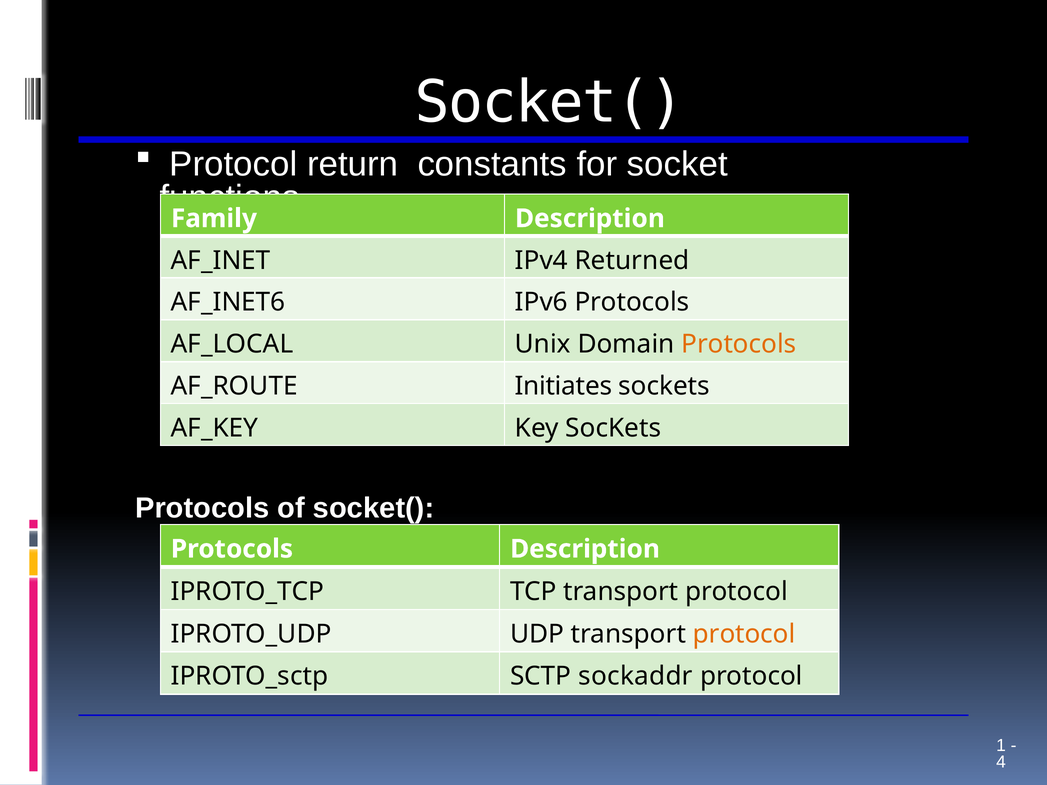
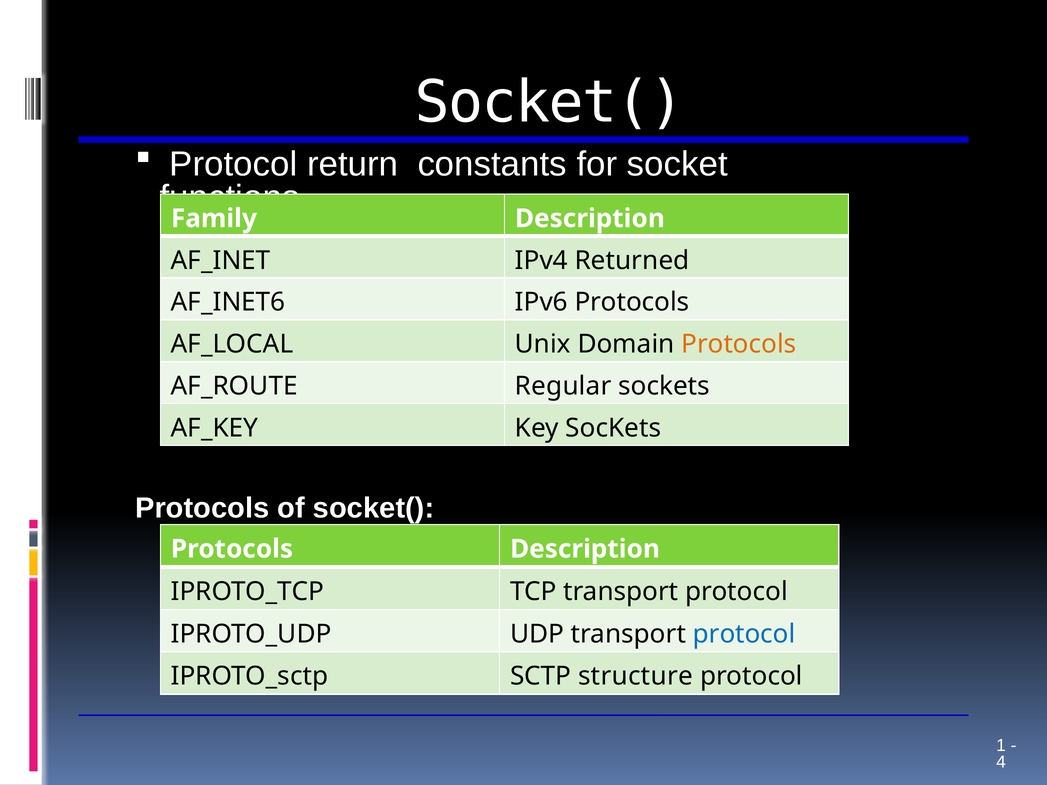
Initiates: Initiates -> Regular
protocol at (744, 634) colour: orange -> blue
sockaddr: sockaddr -> structure
